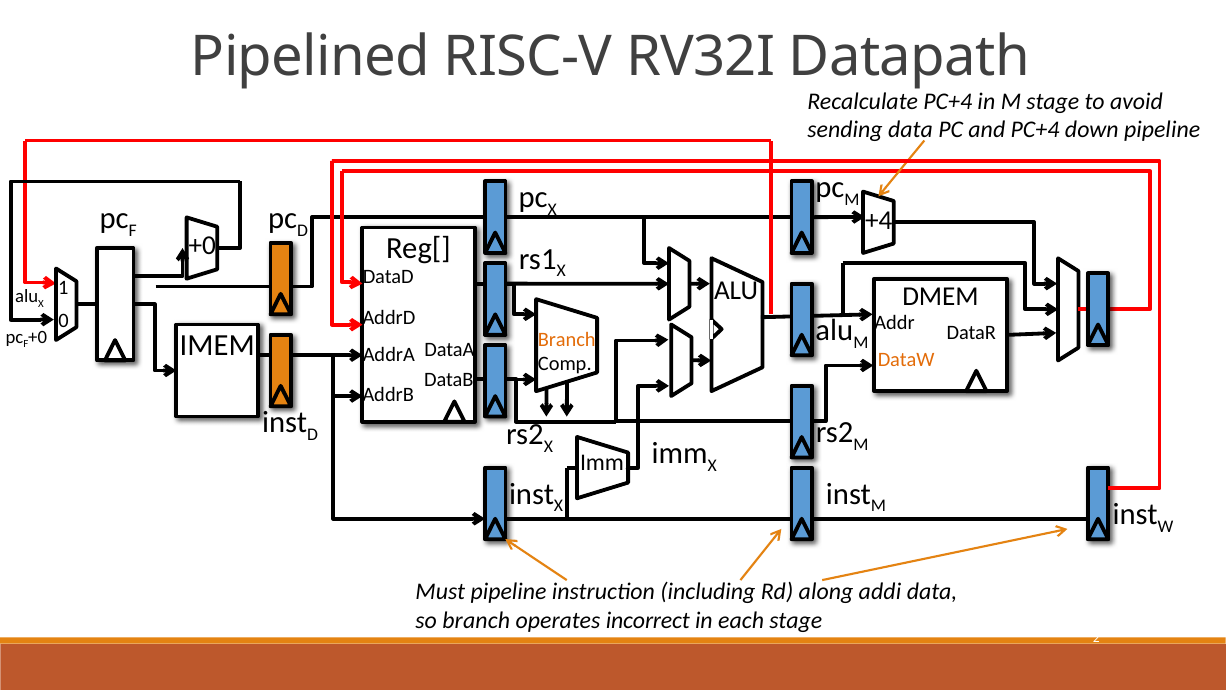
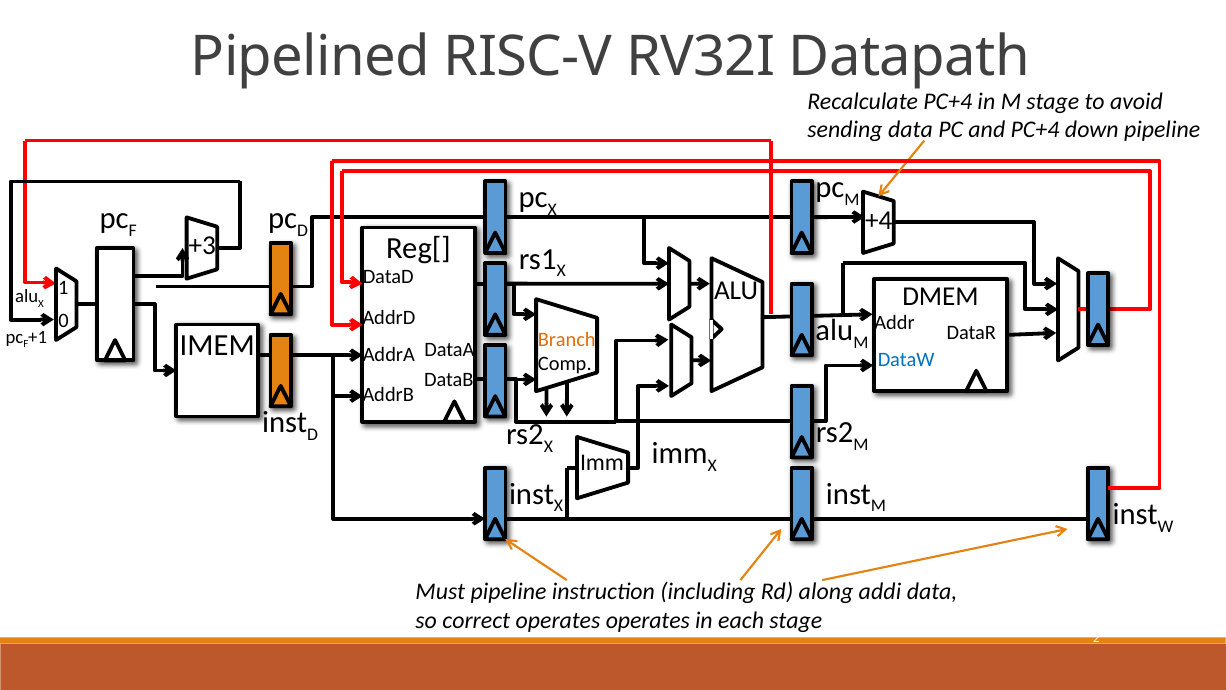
+0 at (202, 246): +0 -> +3
+0 at (38, 337): +0 -> +1
DataW colour: orange -> blue
so branch: branch -> correct
operates incorrect: incorrect -> operates
